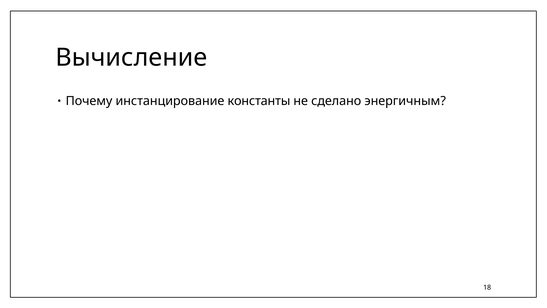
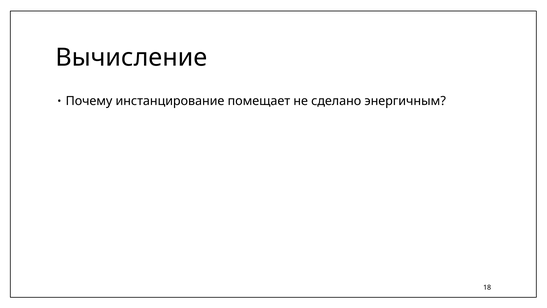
константы: константы -> помещает
